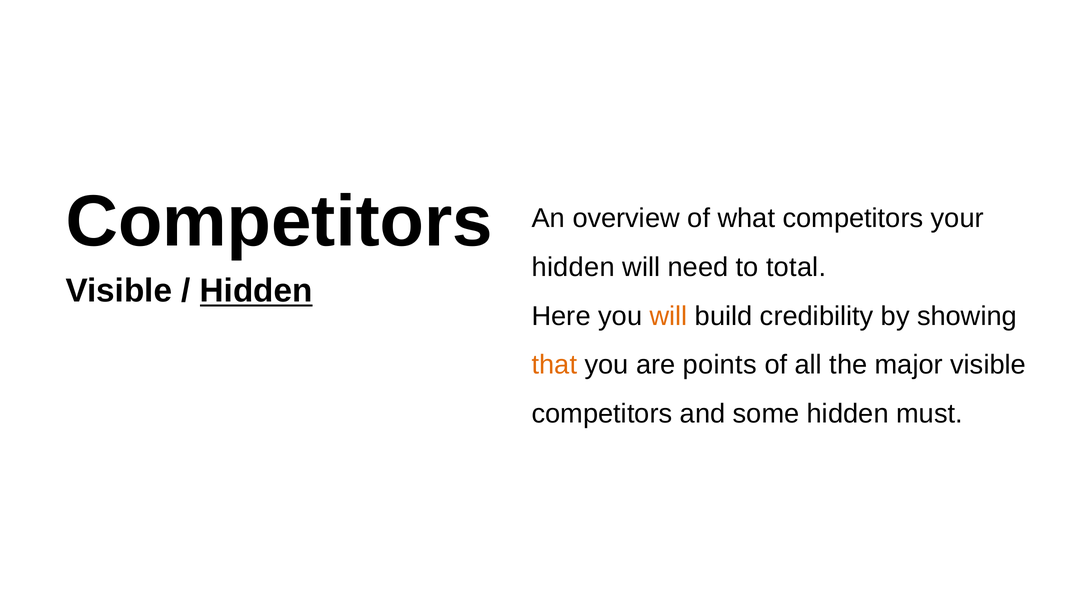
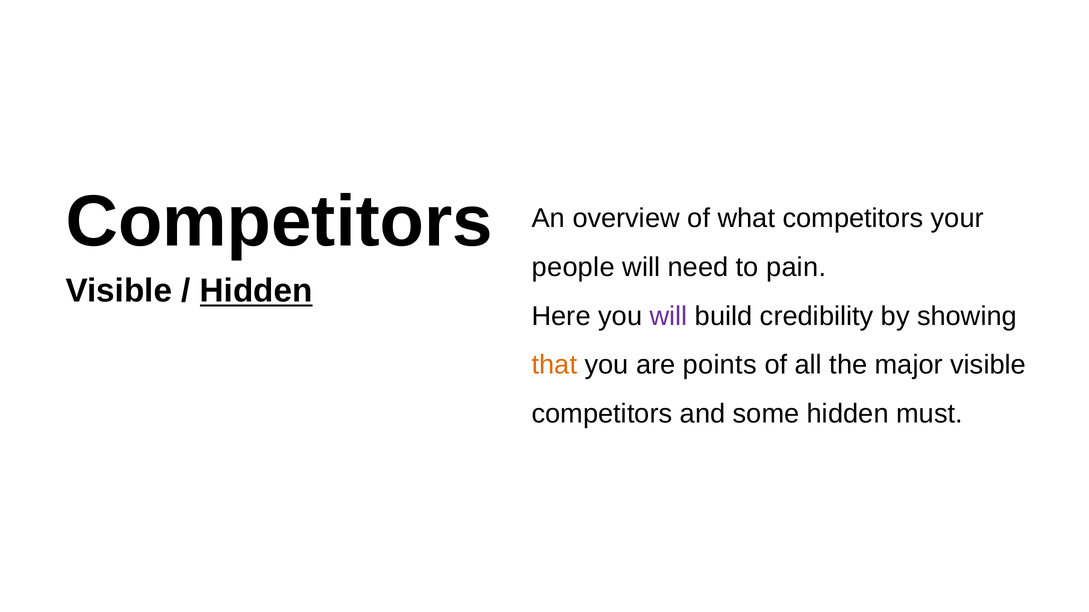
hidden at (573, 267): hidden -> people
total: total -> pain
will at (669, 316) colour: orange -> purple
